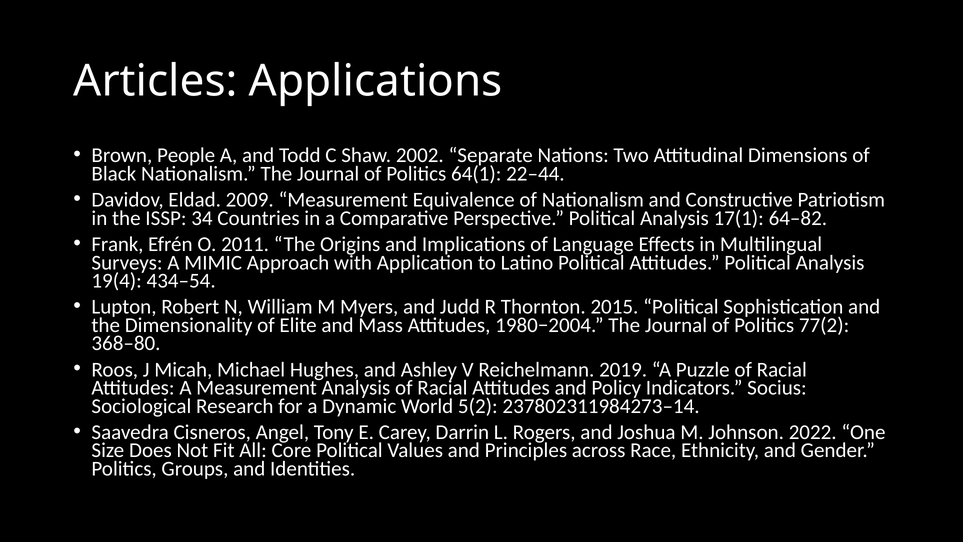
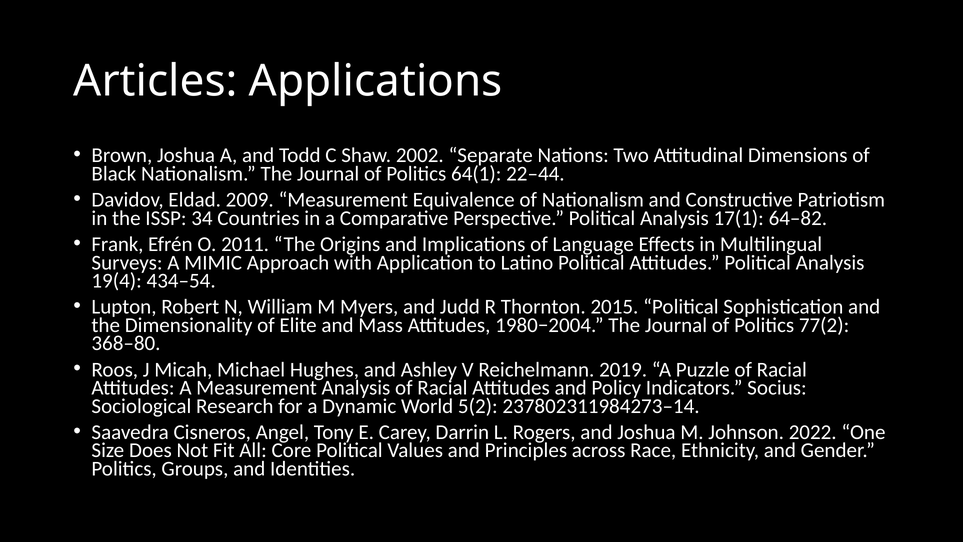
Brown People: People -> Joshua
